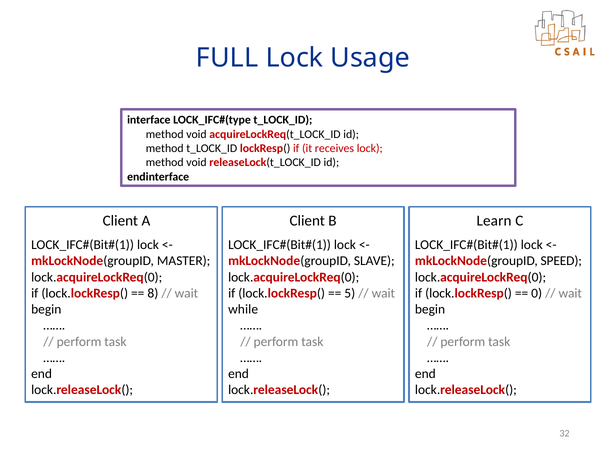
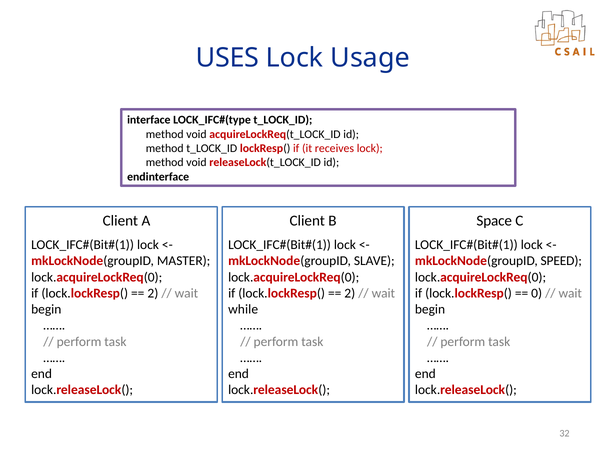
FULL: FULL -> USES
Learn: Learn -> Space
8 at (153, 294): 8 -> 2
5 at (350, 294): 5 -> 2
